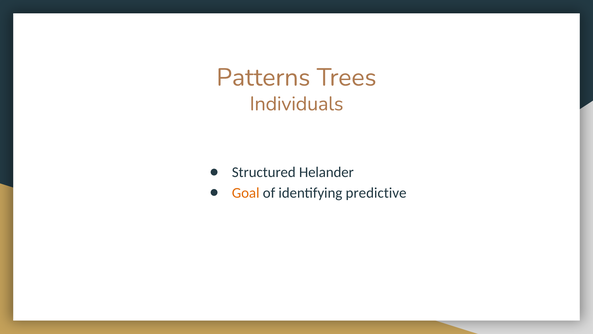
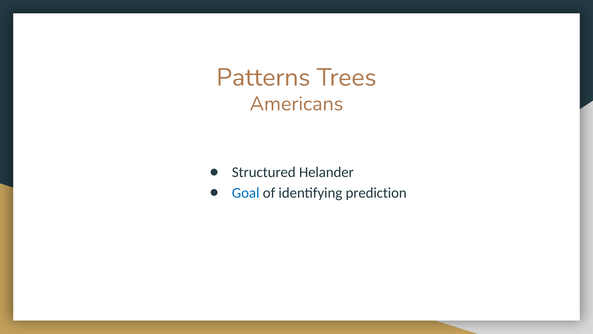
Individuals: Individuals -> Americans
Goal colour: orange -> blue
predictive: predictive -> prediction
